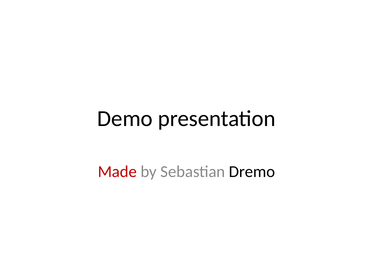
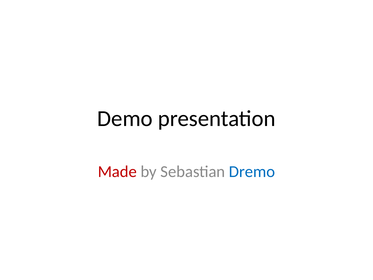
Dremo colour: black -> blue
